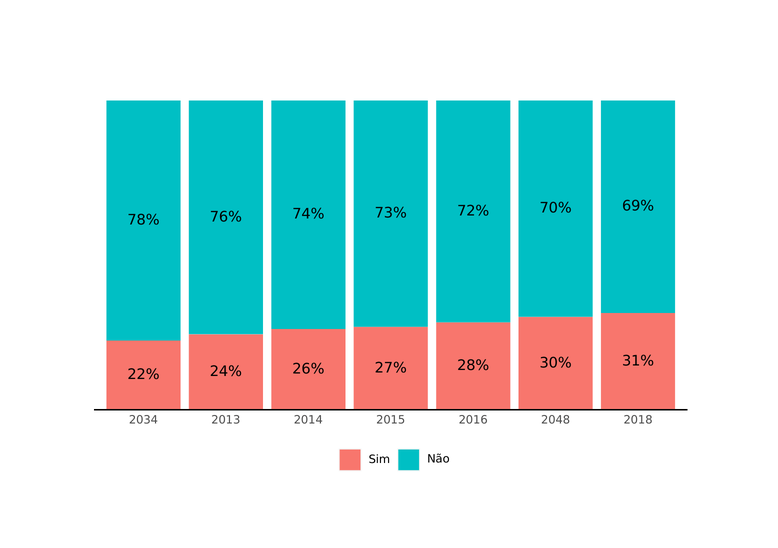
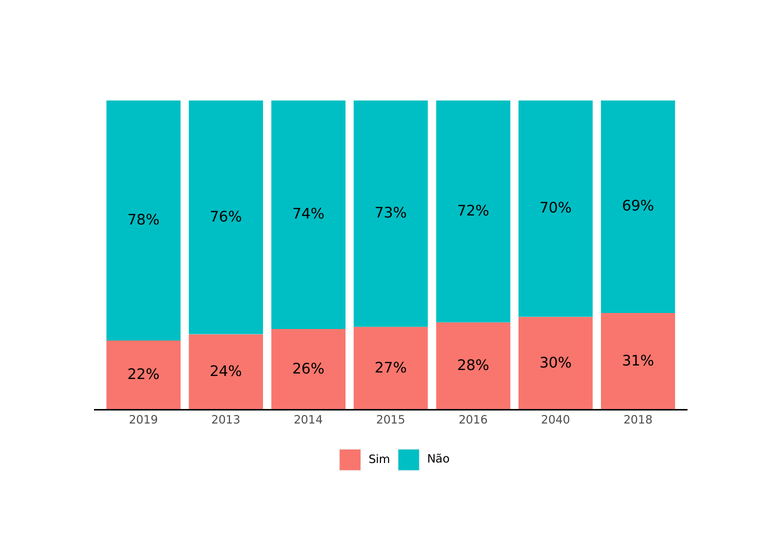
2034: 2034 -> 2019
2048: 2048 -> 2040
